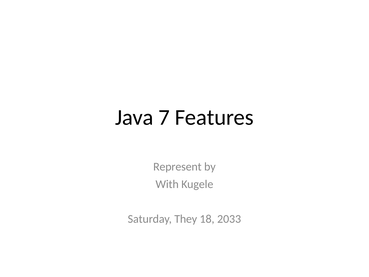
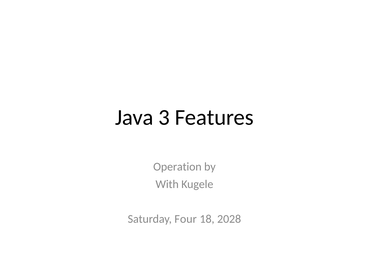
7: 7 -> 3
Represent: Represent -> Operation
They: They -> Four
2033: 2033 -> 2028
